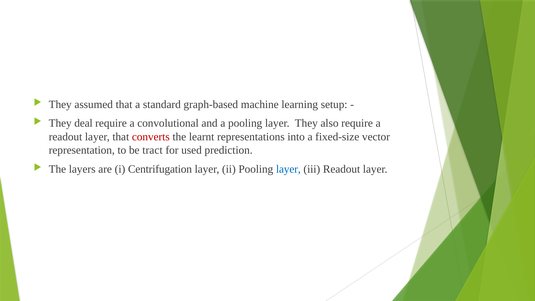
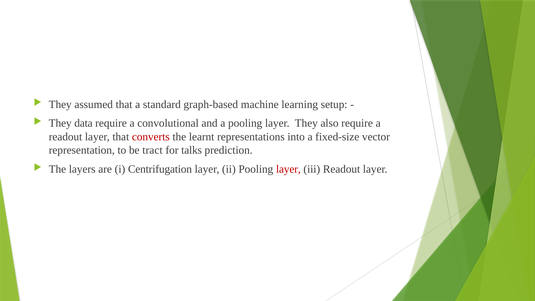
deal: deal -> data
used: used -> talks
layer at (288, 169) colour: blue -> red
